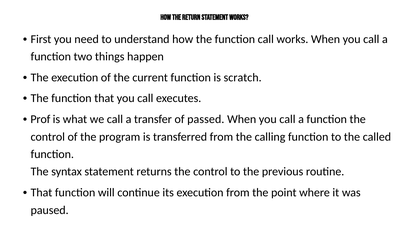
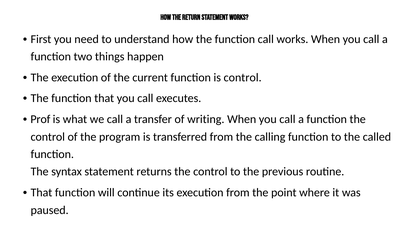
is scratch: scratch -> control
passed: passed -> writing
